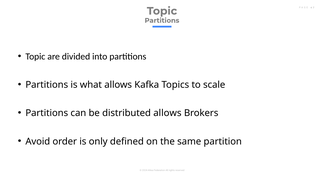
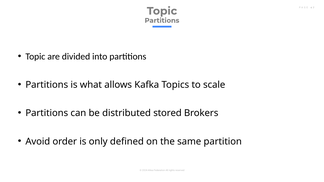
distributed allows: allows -> stored
